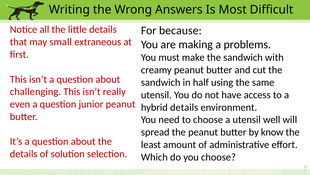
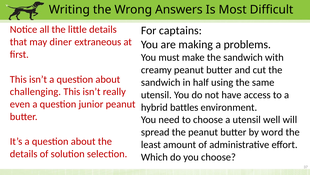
because: because -> captains
small: small -> diner
hybrid details: details -> battles
know: know -> word
